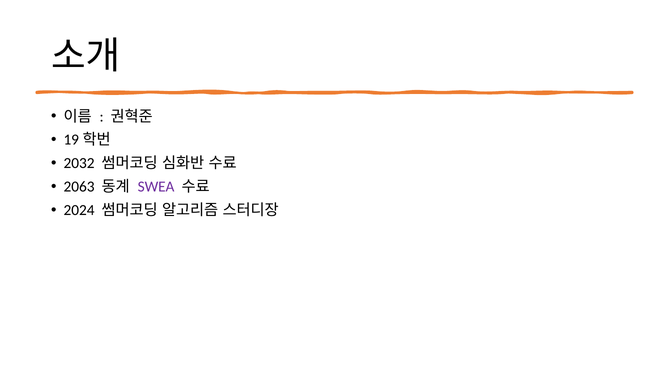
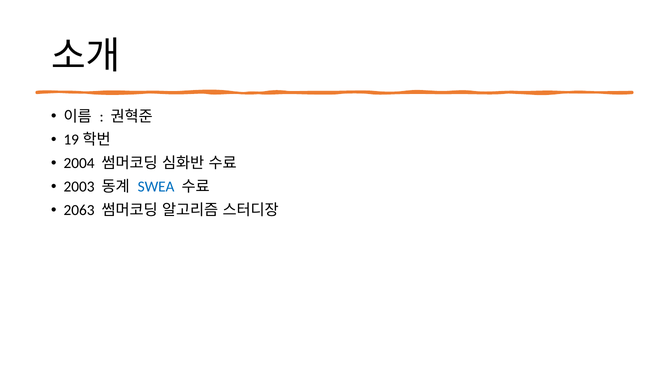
2032: 2032 -> 2004
2063: 2063 -> 2003
SWEA colour: purple -> blue
2024: 2024 -> 2063
